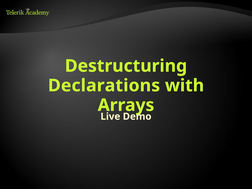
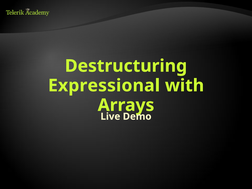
Declarations: Declarations -> Expressional
